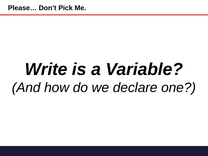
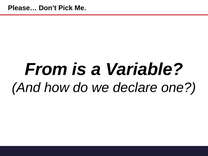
Write: Write -> From
